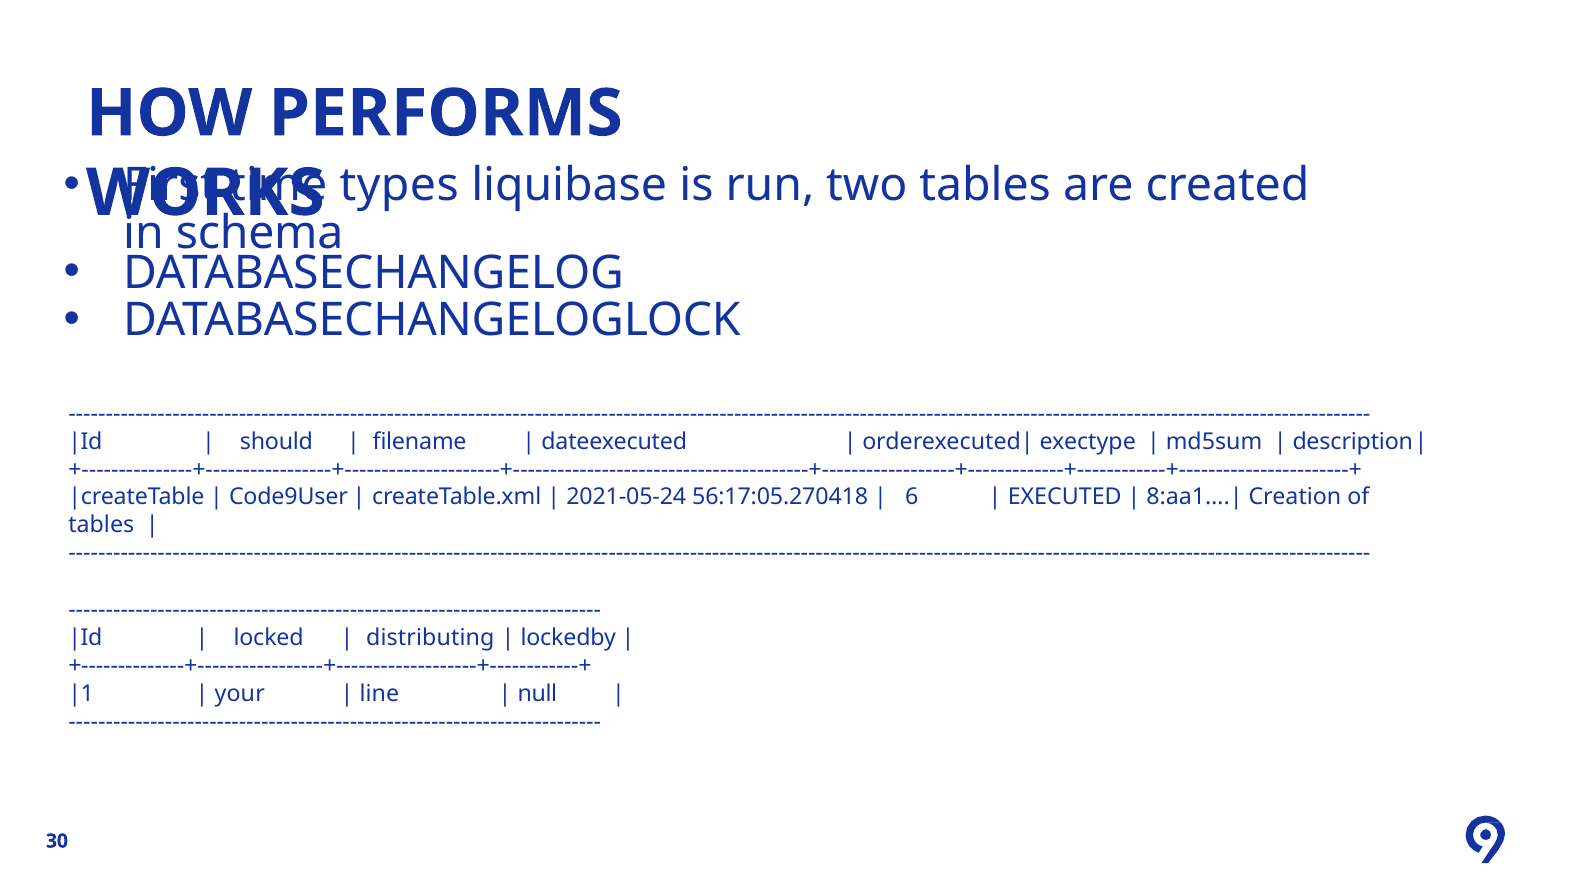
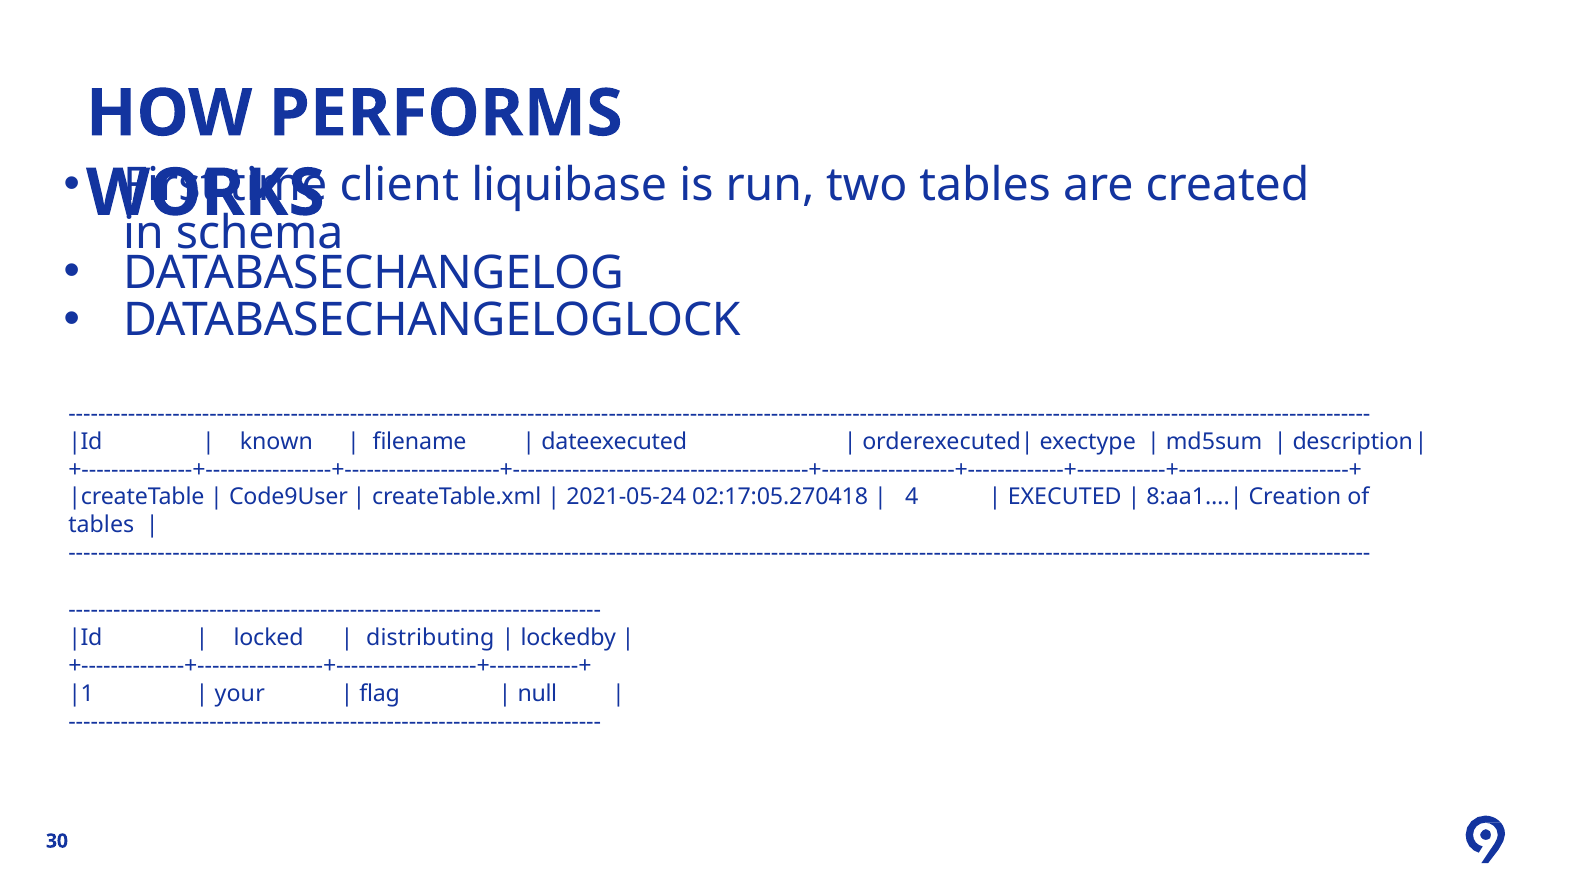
types: types -> client
should: should -> known
56:17:05.270418: 56:17:05.270418 -> 02:17:05.270418
6: 6 -> 4
line: line -> flag
